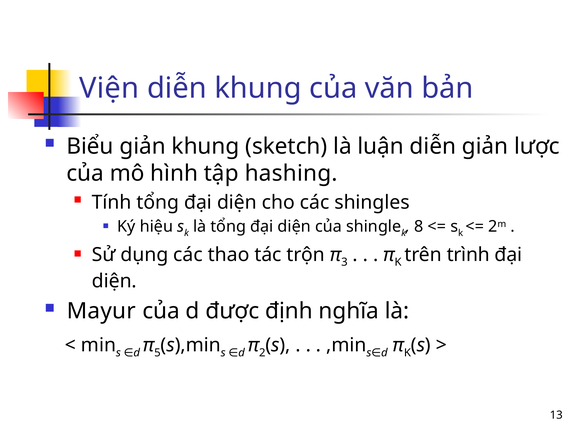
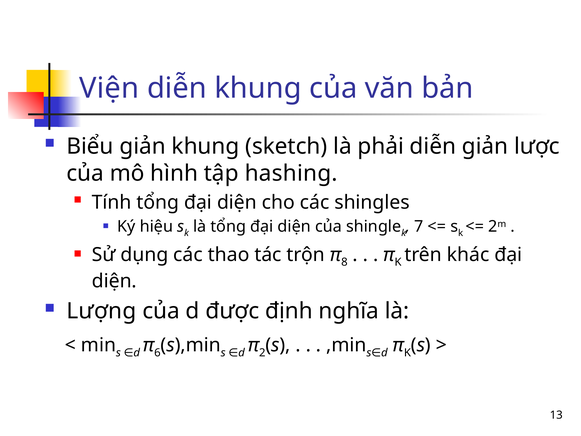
luận: luận -> phải
8: 8 -> 7
3: 3 -> 8
trình: trình -> khác
Mayur: Mayur -> Lượng
5: 5 -> 6
